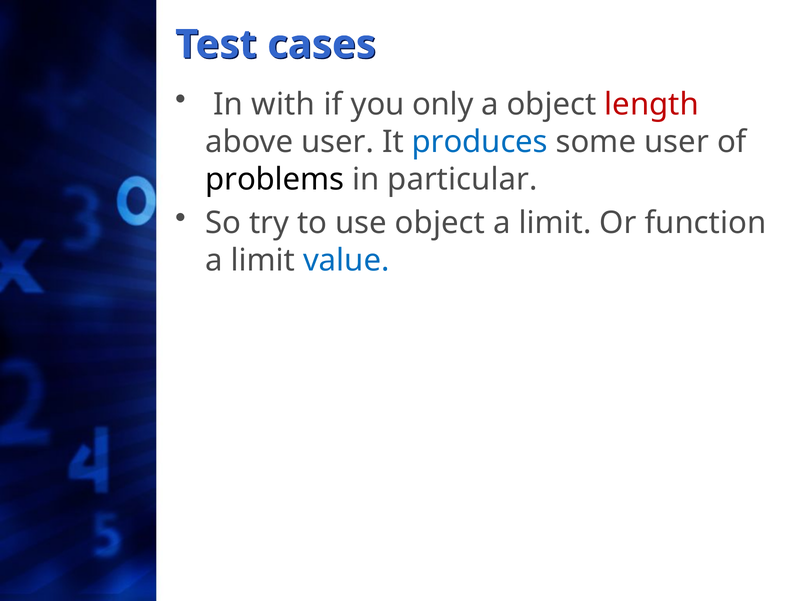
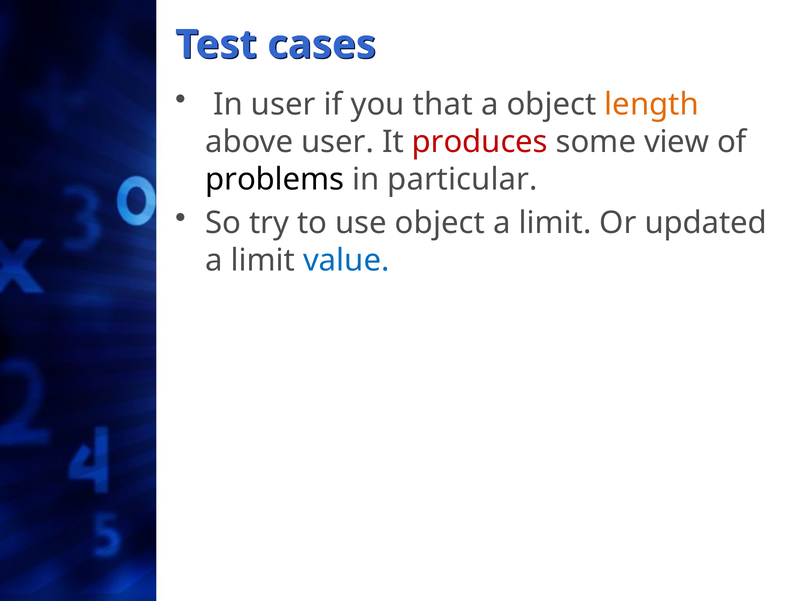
In with: with -> user
only: only -> that
length colour: red -> orange
produces colour: blue -> red
some user: user -> view
function: function -> updated
